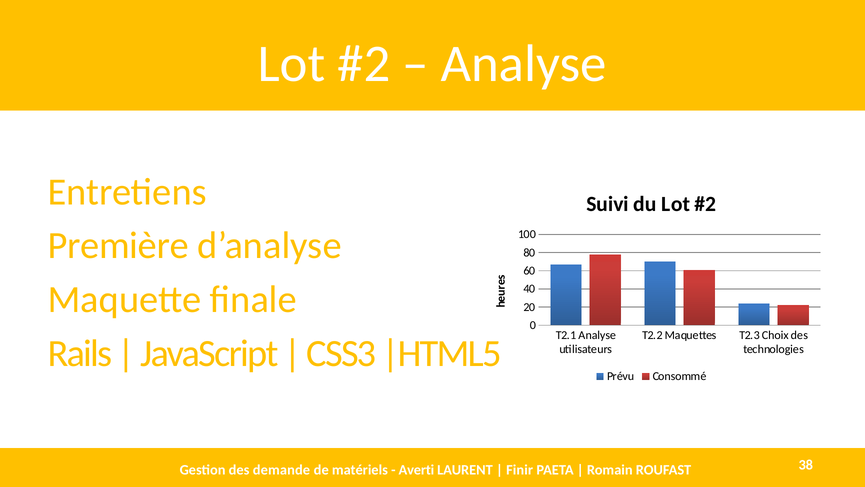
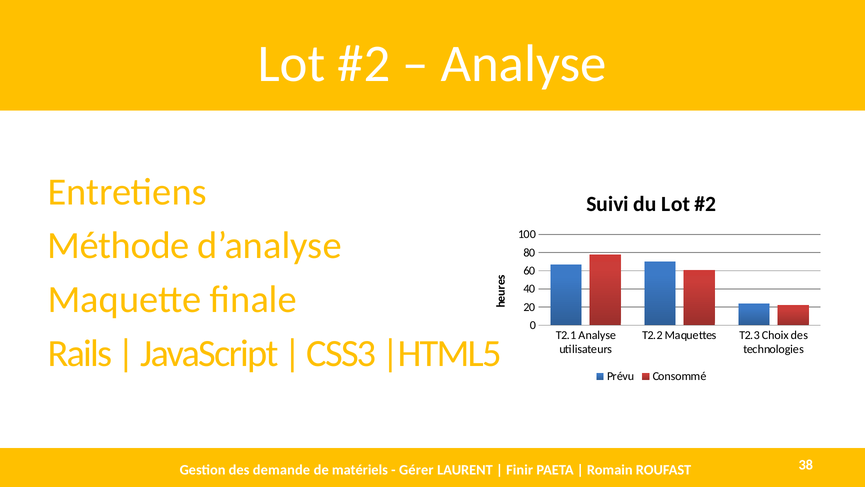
Première: Première -> Méthode
Averti: Averti -> Gérer
